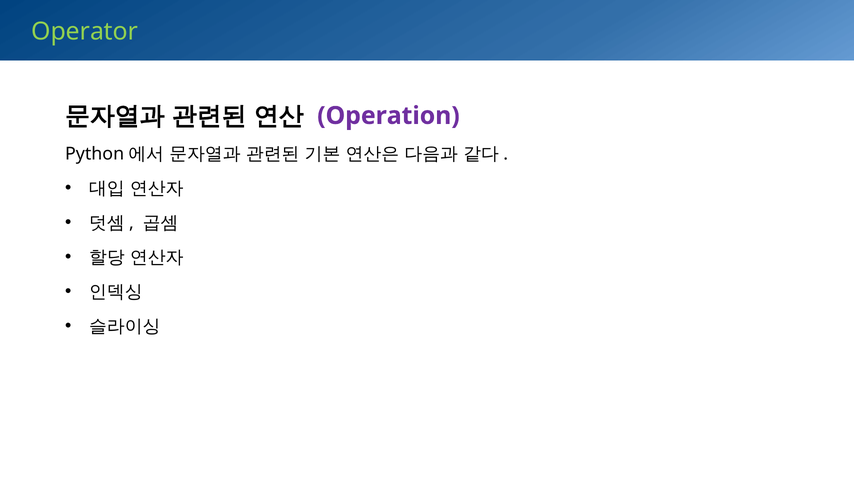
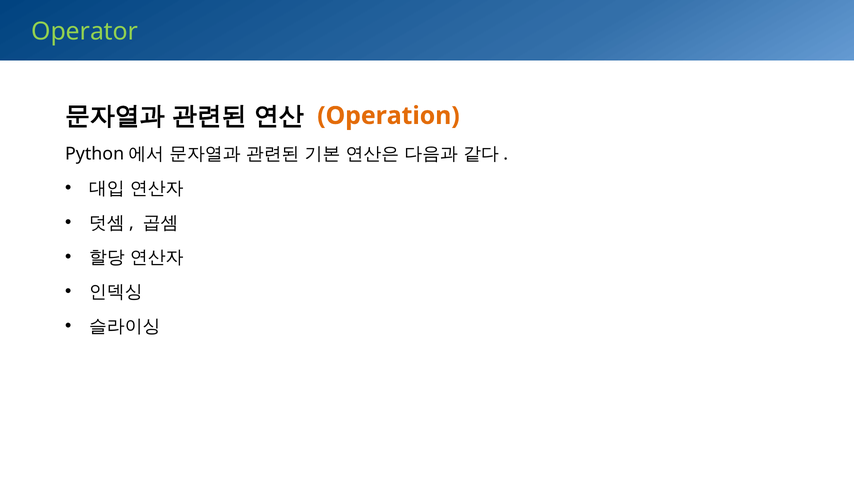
Operation colour: purple -> orange
